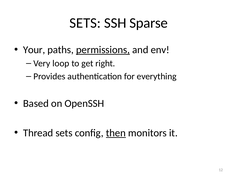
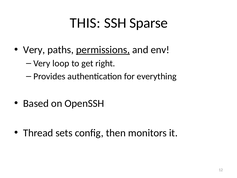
SETS at (85, 23): SETS -> THIS
Your at (34, 50): Your -> Very
then underline: present -> none
